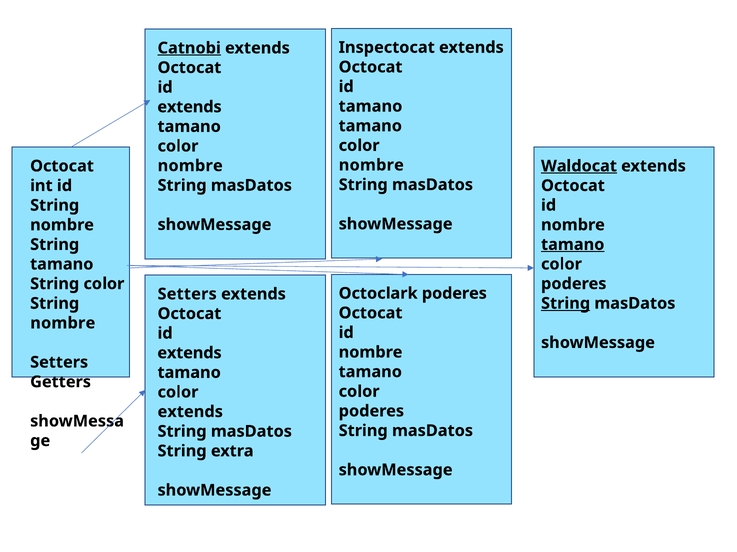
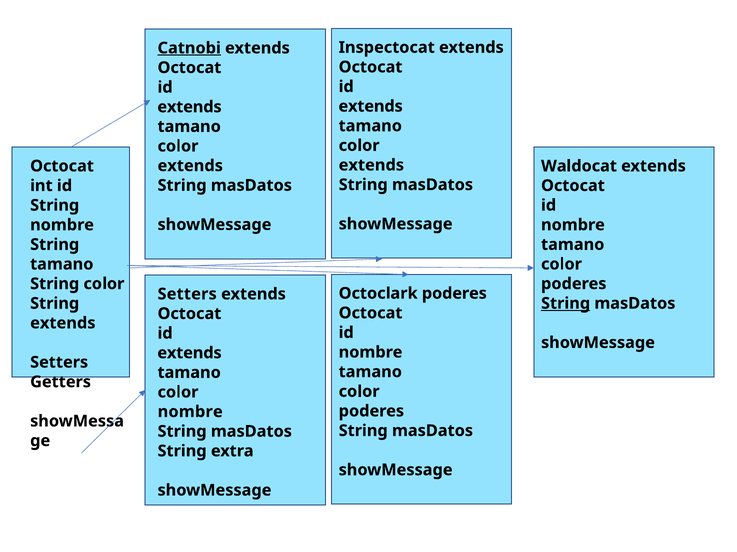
tamano at (371, 106): tamano -> extends
nombre at (371, 165): nombre -> extends
nombre at (190, 166): nombre -> extends
Waldocat underline: present -> none
tamano at (573, 245) underline: present -> none
nombre at (63, 323): nombre -> extends
extends at (190, 412): extends -> nombre
